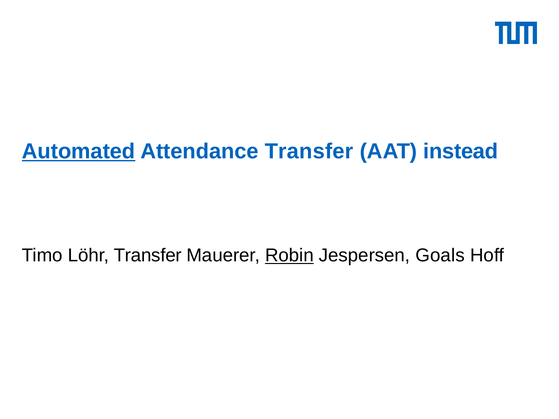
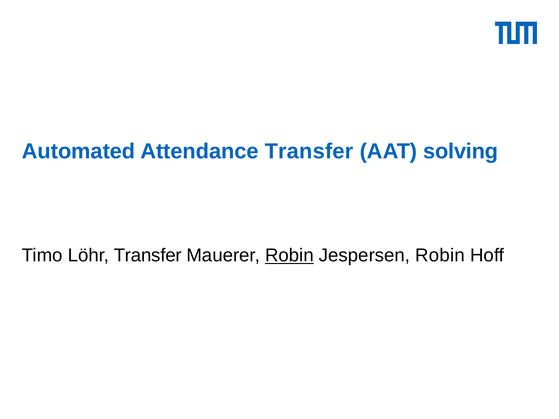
Automated underline: present -> none
instead: instead -> solving
Jespersen Goals: Goals -> Robin
